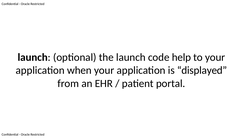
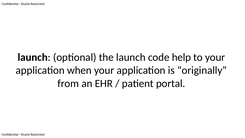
displayed: displayed -> originally
